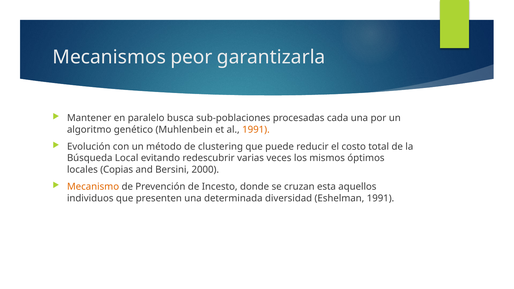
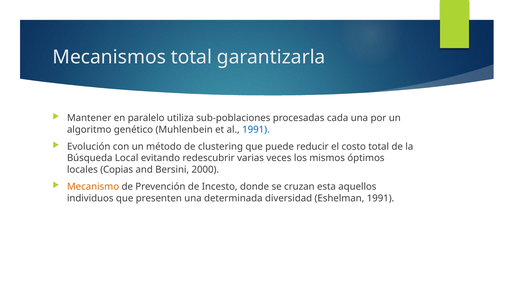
Mecanismos peor: peor -> total
busca: busca -> utiliza
1991 at (256, 130) colour: orange -> blue
